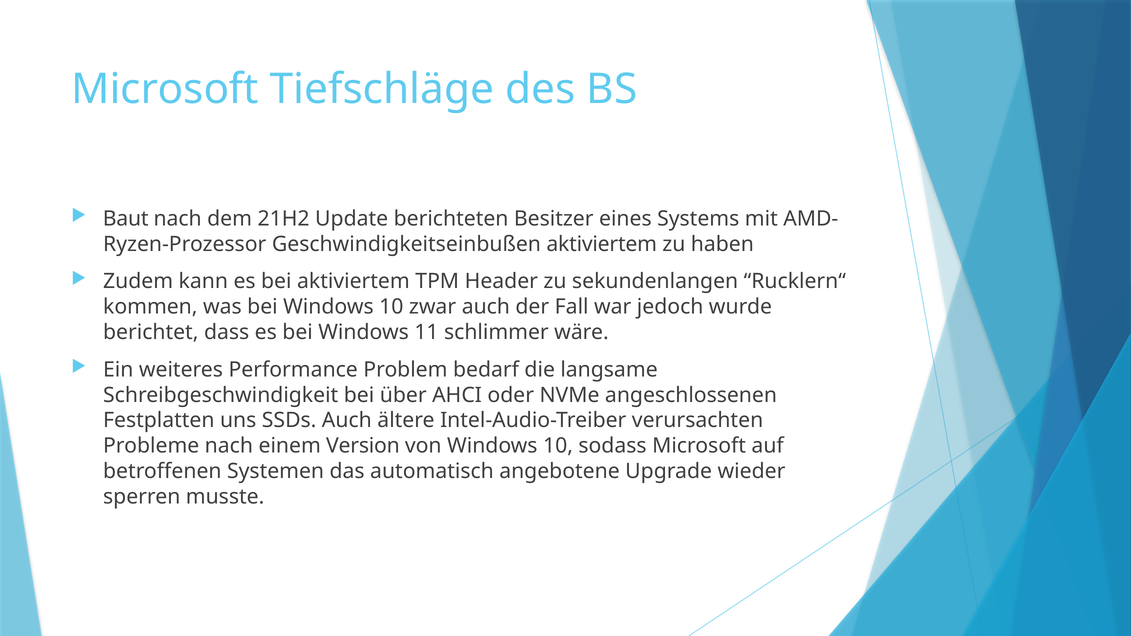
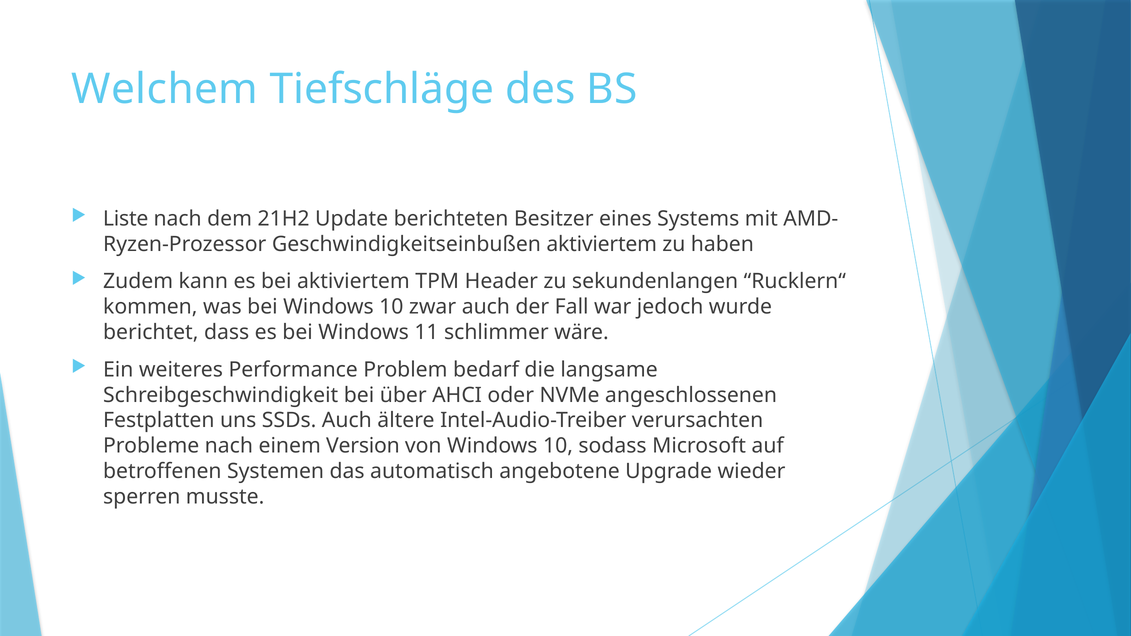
Microsoft at (165, 89): Microsoft -> Welchem
Baut: Baut -> Liste
